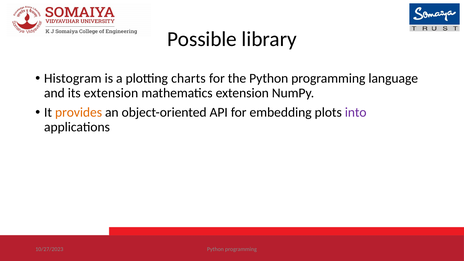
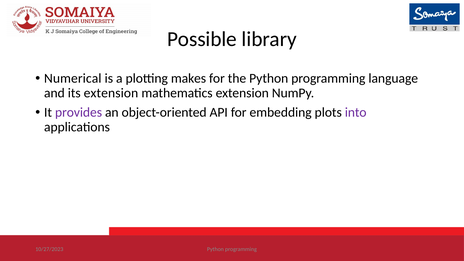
Histogram: Histogram -> Numerical
charts: charts -> makes
provides colour: orange -> purple
